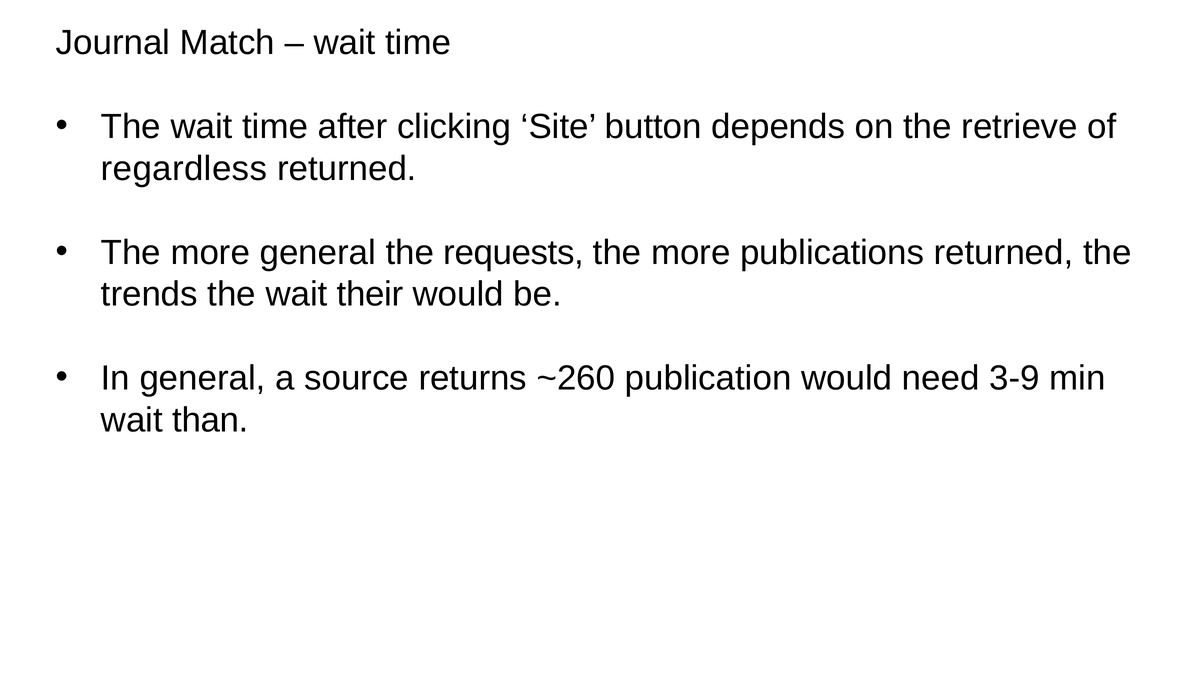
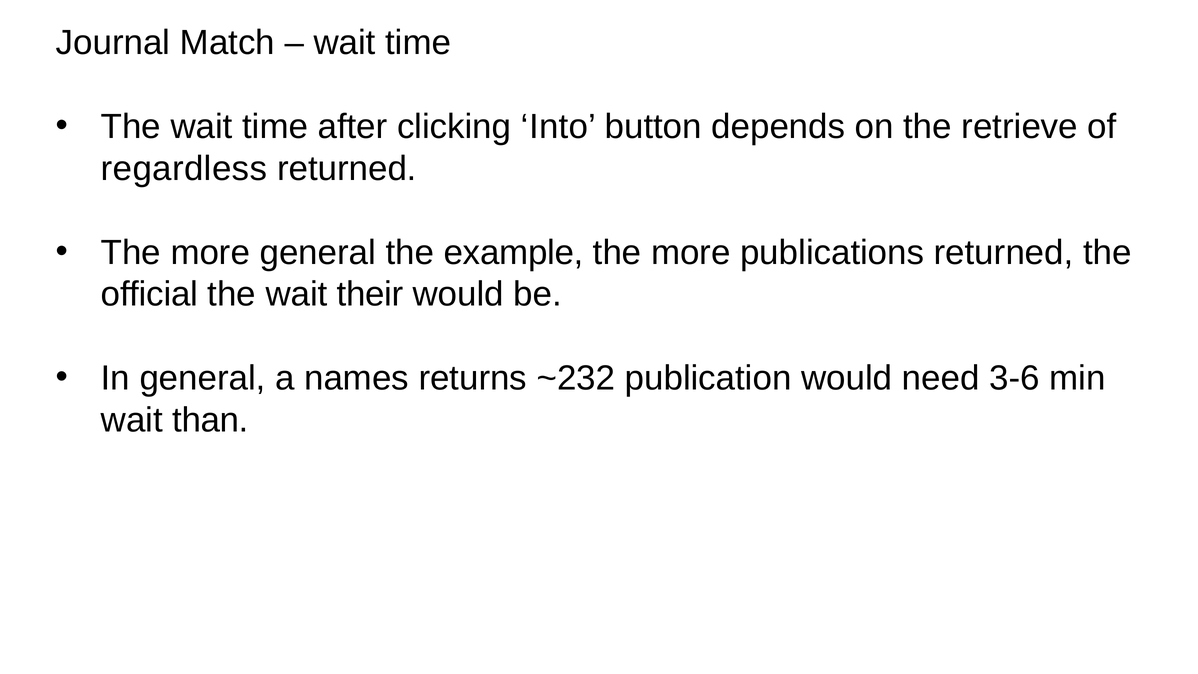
Site: Site -> Into
requests: requests -> example
trends: trends -> official
source: source -> names
~260: ~260 -> ~232
3-9: 3-9 -> 3-6
